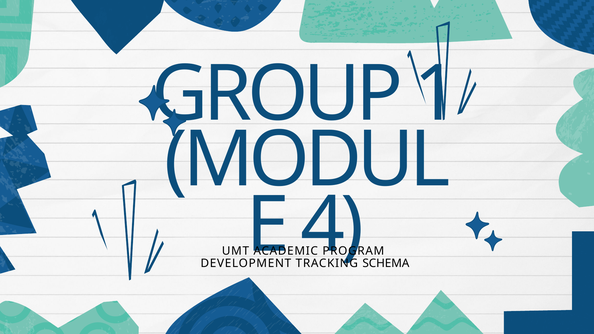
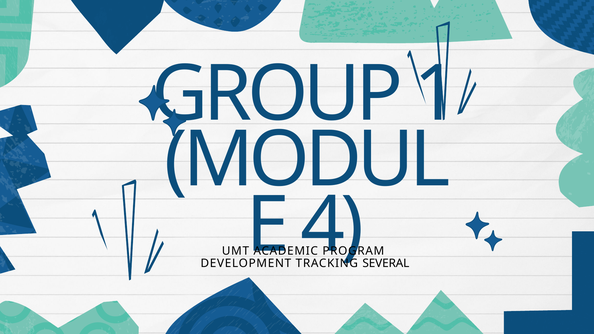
SCHEMA: SCHEMA -> SEVERAL
